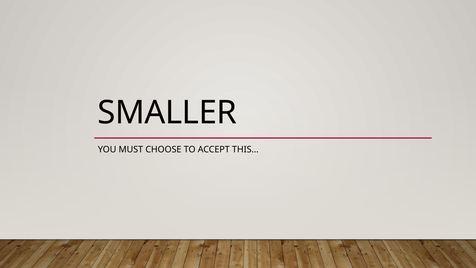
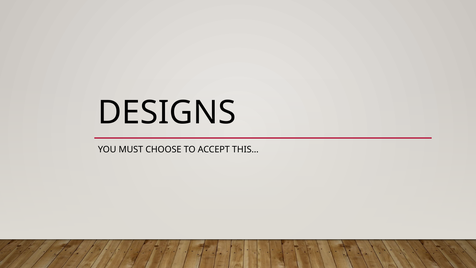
SMALLER: SMALLER -> DESIGNS
